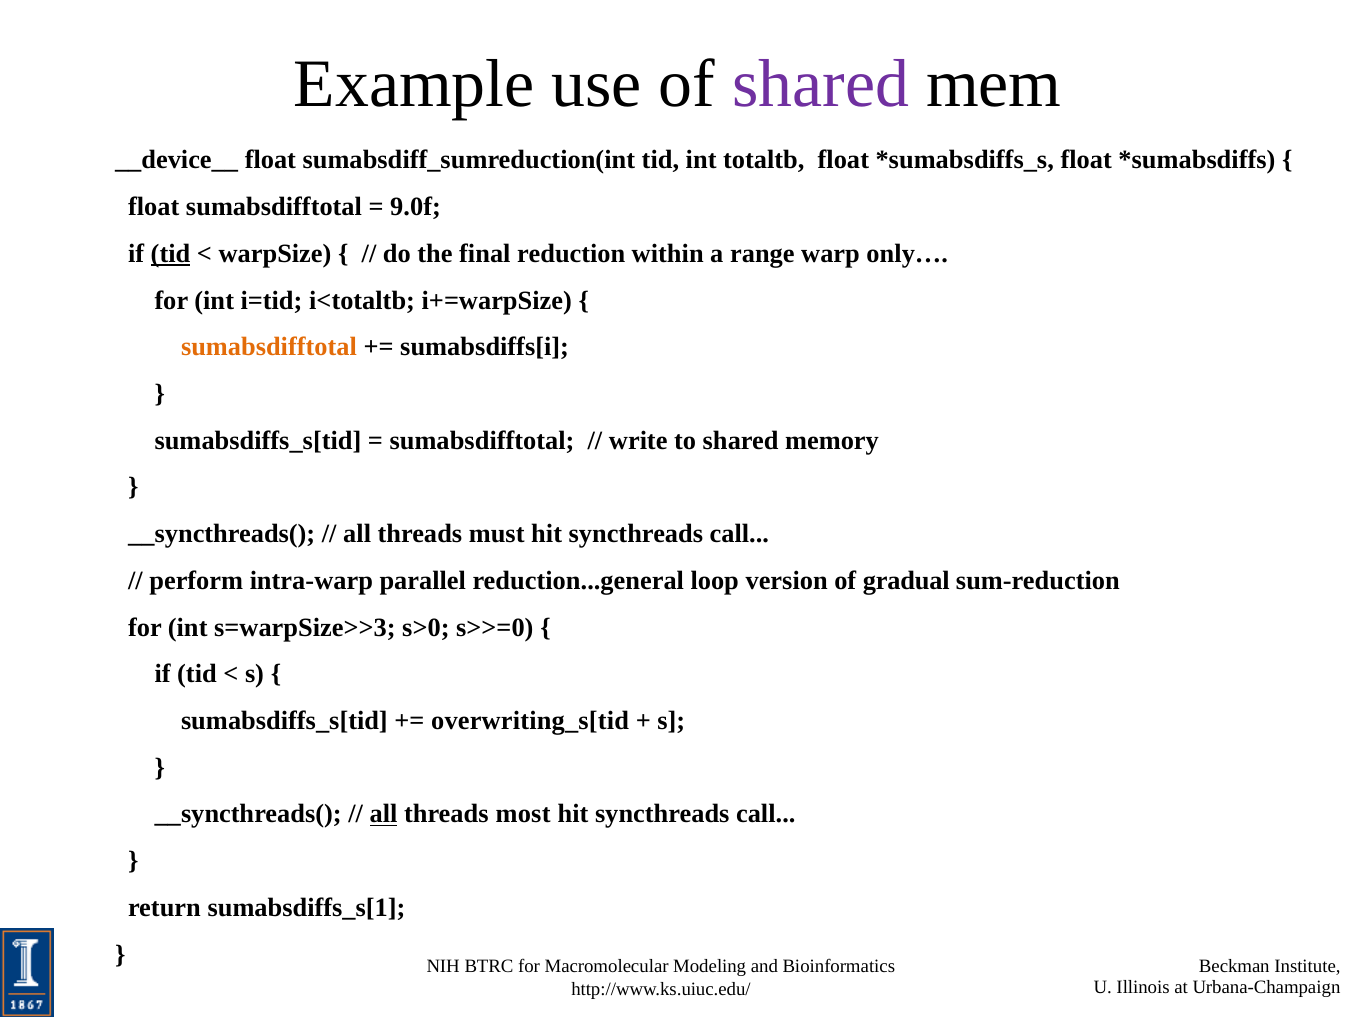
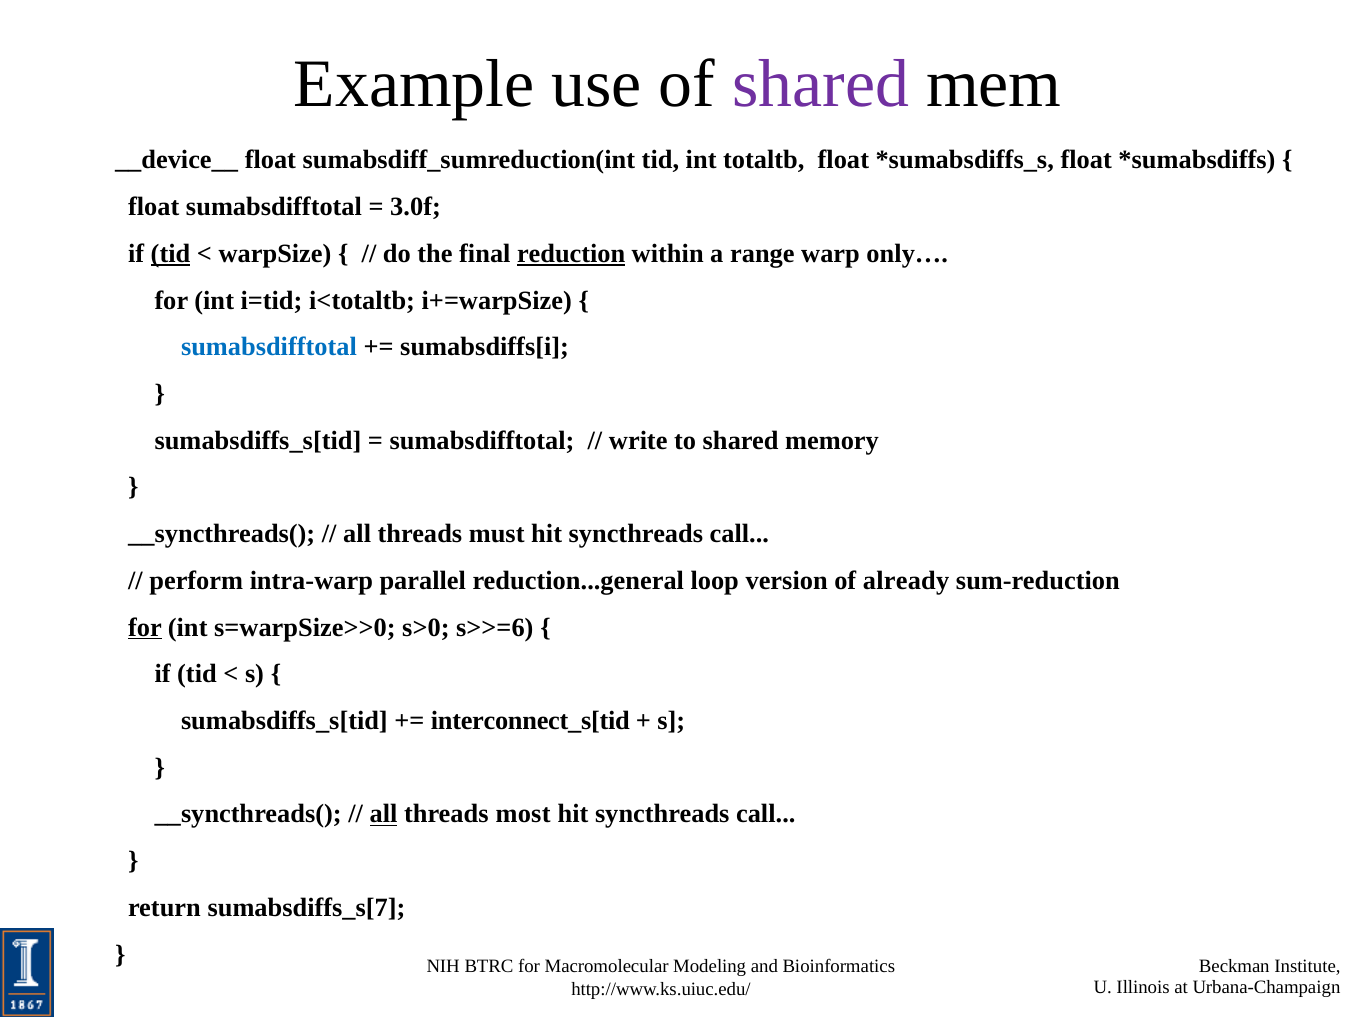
9.0f: 9.0f -> 3.0f
reduction underline: none -> present
sumabsdifftotal at (269, 347) colour: orange -> blue
gradual: gradual -> already
for at (145, 627) underline: none -> present
s=warpSize>>3: s=warpSize>>3 -> s=warpSize>>0
s>>=0: s>>=0 -> s>>=6
overwriting_s[tid: overwriting_s[tid -> interconnect_s[tid
sumabsdiffs_s[1: sumabsdiffs_s[1 -> sumabsdiffs_s[7
